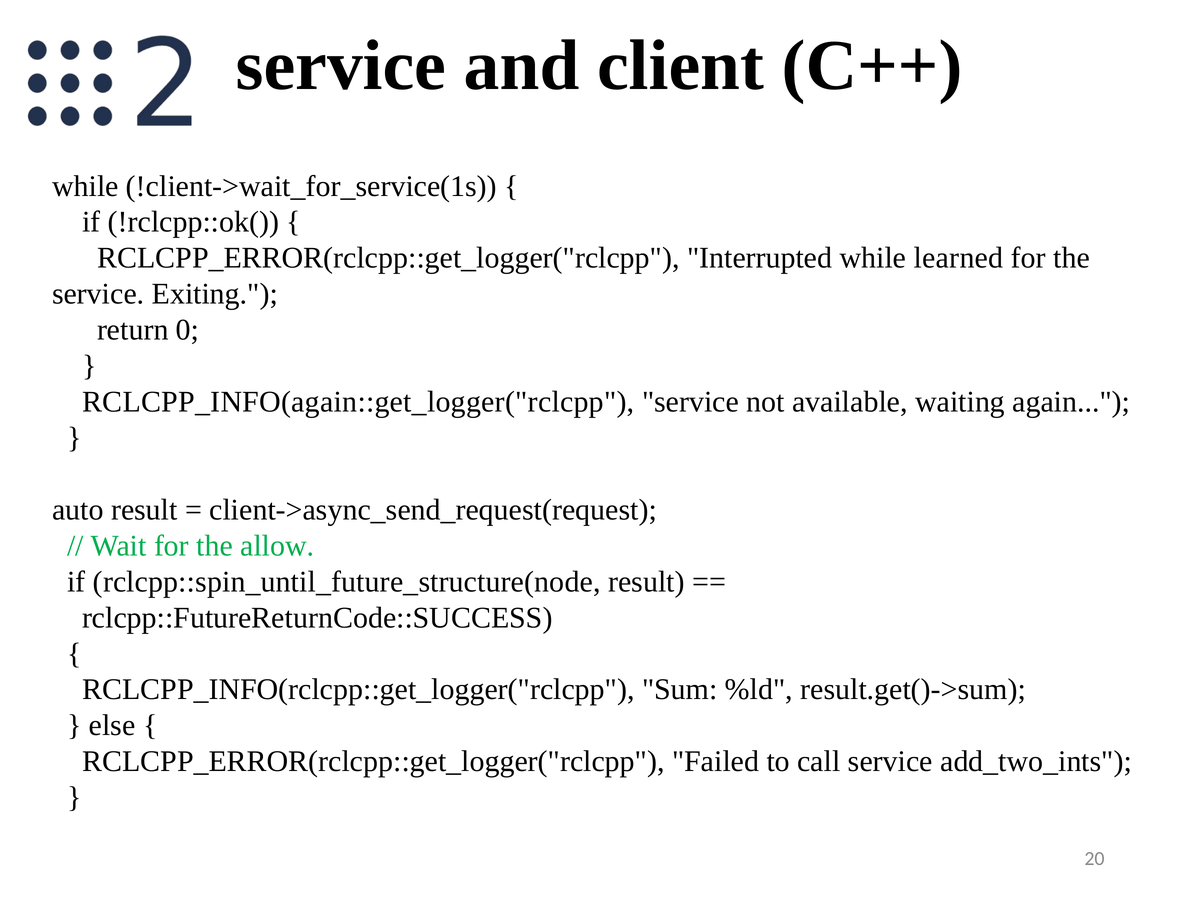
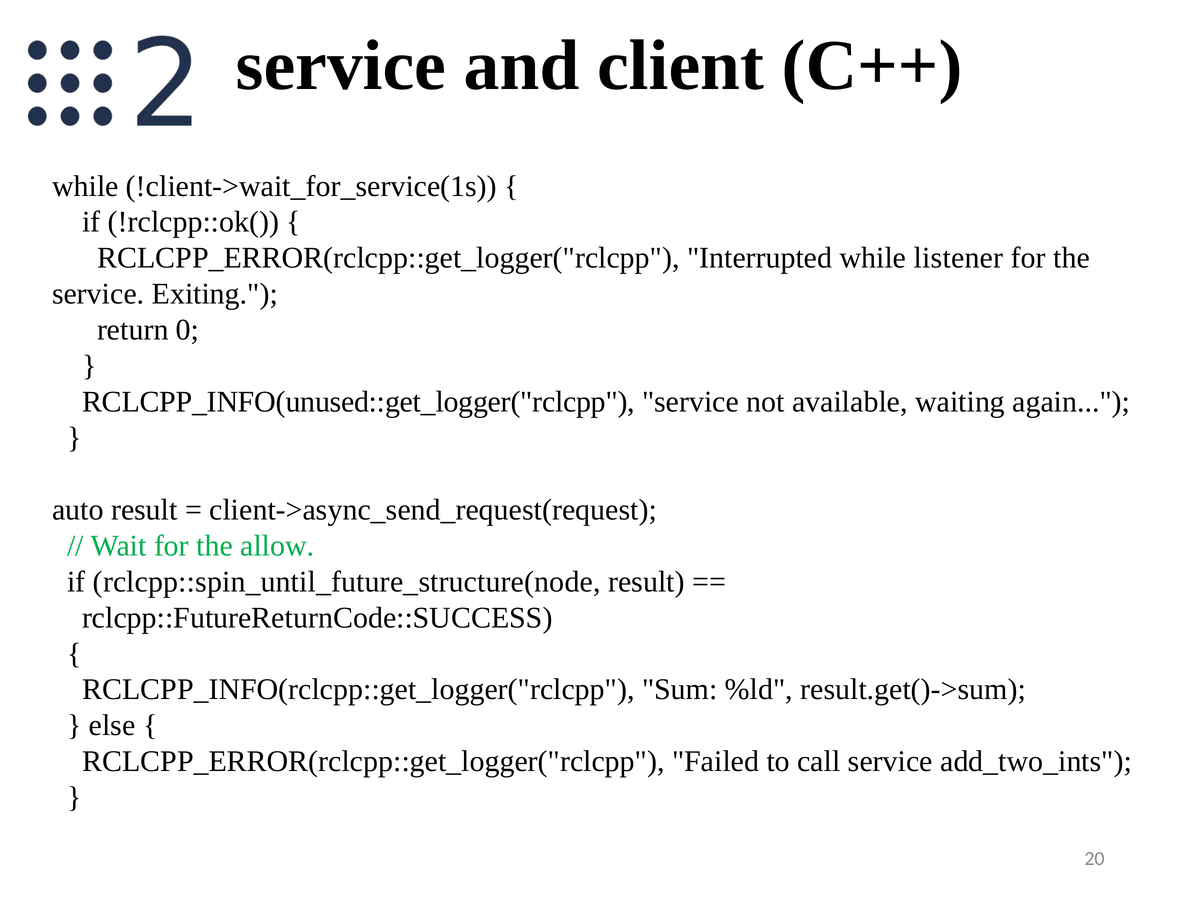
learned: learned -> listener
RCLCPP_INFO(again::get_logger("rclcpp: RCLCPP_INFO(again::get_logger("rclcpp -> RCLCPP_INFO(unused::get_logger("rclcpp
